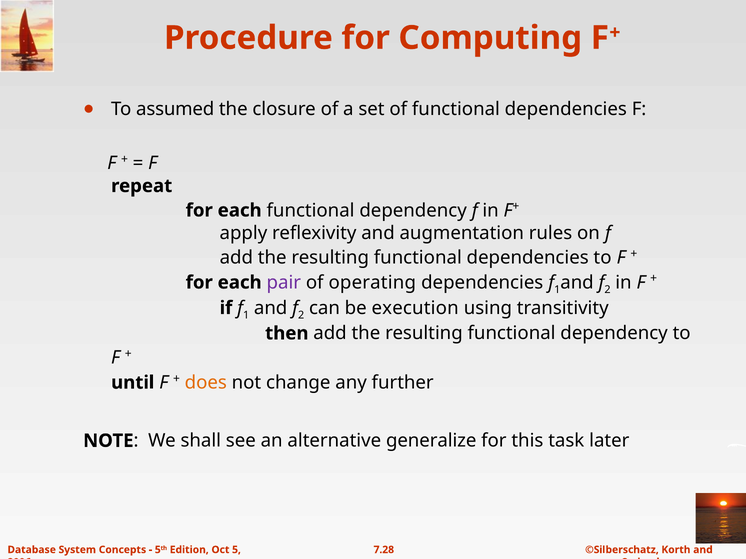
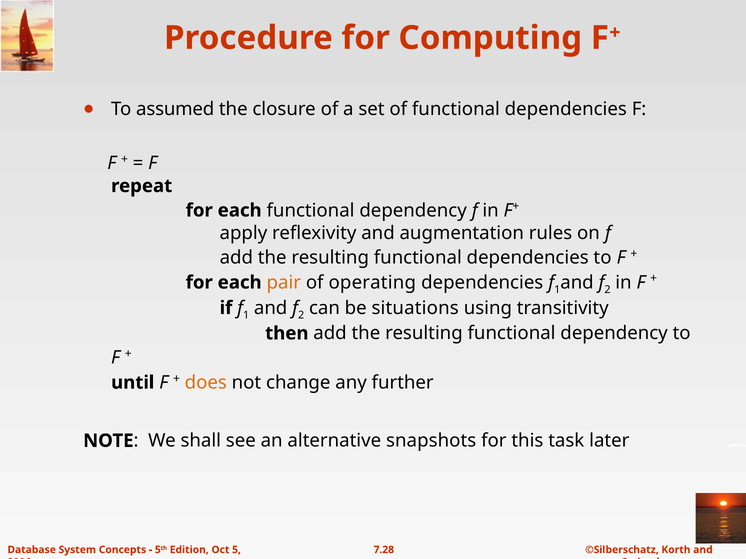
pair colour: purple -> orange
execution: execution -> situations
generalize: generalize -> snapshots
